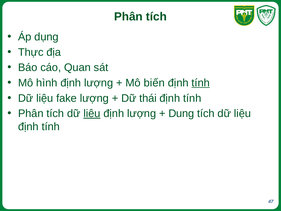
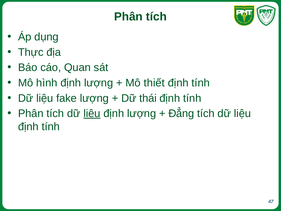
biến: biến -> thiết
tính at (201, 83) underline: present -> none
Dung: Dung -> Đẳng
